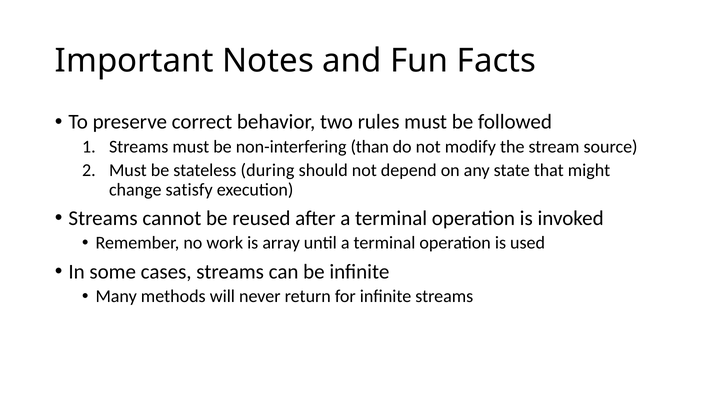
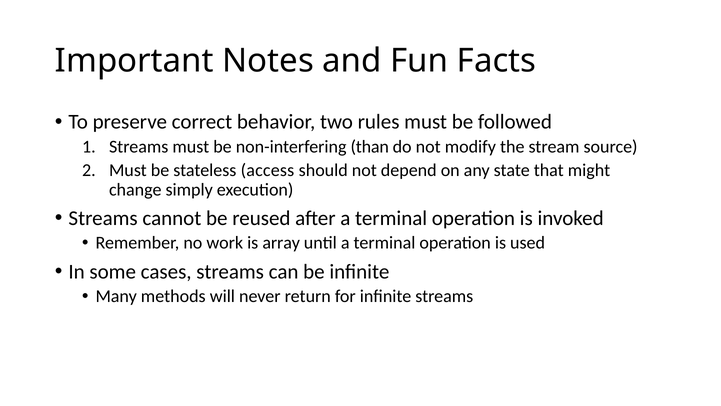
during: during -> access
satisfy: satisfy -> simply
